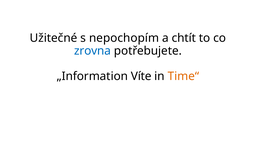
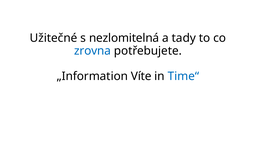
nepochopím: nepochopím -> nezlomitelná
chtít: chtít -> tady
Time“ colour: orange -> blue
